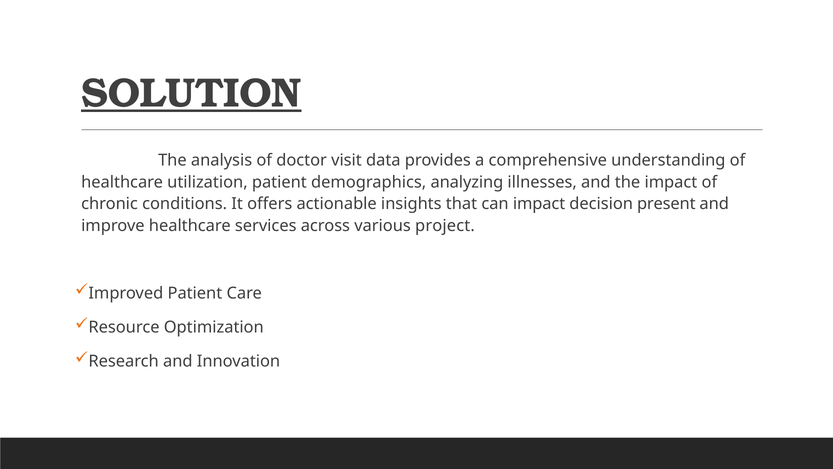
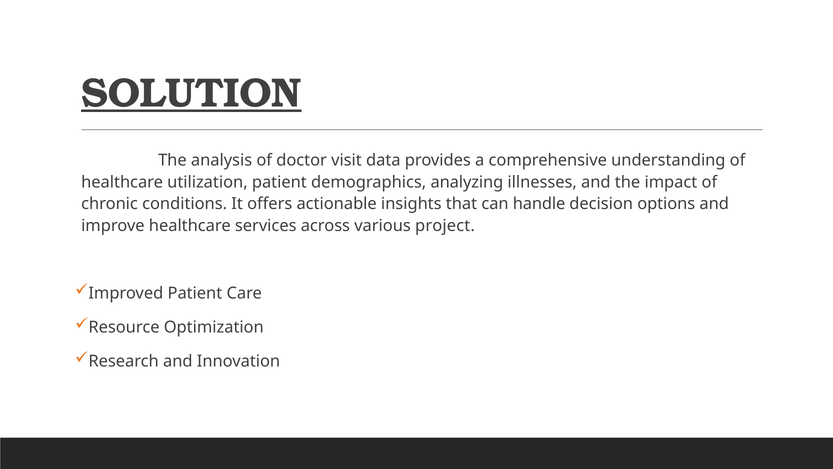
can impact: impact -> handle
present: present -> options
